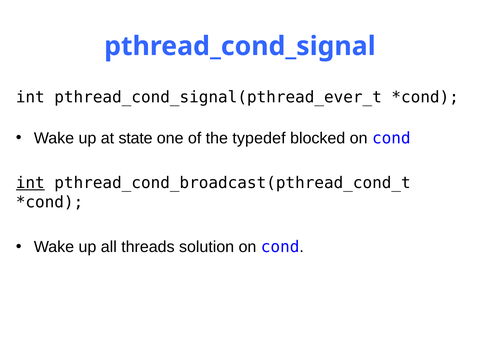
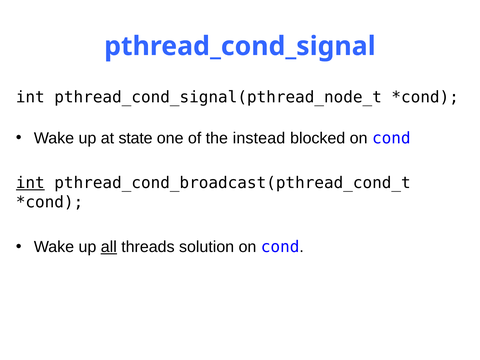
pthread_cond_signal(pthread_ever_t: pthread_cond_signal(pthread_ever_t -> pthread_cond_signal(pthread_node_t
typedef: typedef -> instead
all underline: none -> present
